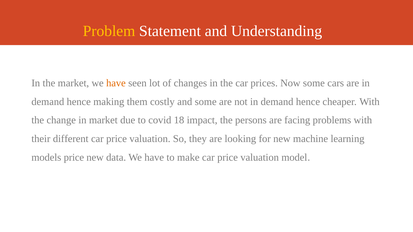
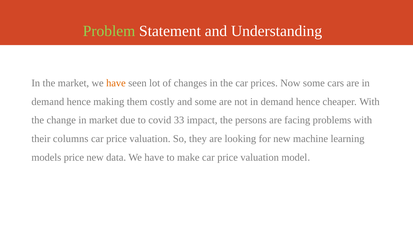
Problem colour: yellow -> light green
18: 18 -> 33
different: different -> columns
